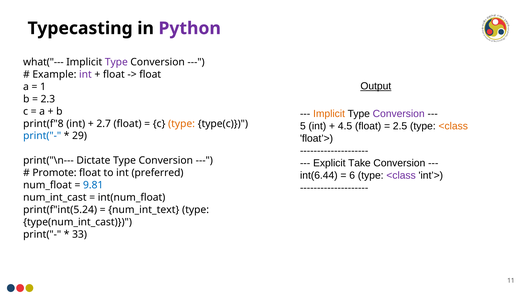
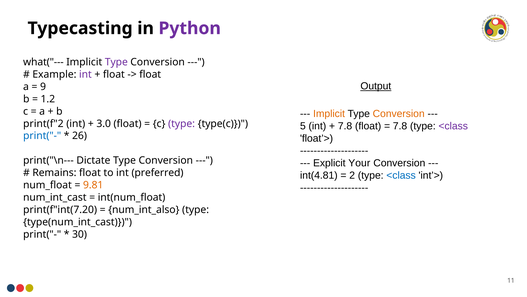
1: 1 -> 9
2.3: 2.3 -> 1.2
Conversion at (399, 114) colour: purple -> orange
print(f"8: print(f"8 -> print(f"2
2.7: 2.7 -> 3.0
type at (182, 123) colour: orange -> purple
4.5 at (345, 126): 4.5 -> 7.8
2.5 at (400, 126): 2.5 -> 7.8
<class at (453, 126) colour: orange -> purple
29: 29 -> 26
Take: Take -> Your
Promote: Promote -> Remains
int(6.44: int(6.44 -> int(4.81
6: 6 -> 2
<class at (401, 175) colour: purple -> blue
9.81 colour: blue -> orange
print(f"int(5.24: print(f"int(5.24 -> print(f"int(7.20
num_int_text: num_int_text -> num_int_also
33: 33 -> 30
